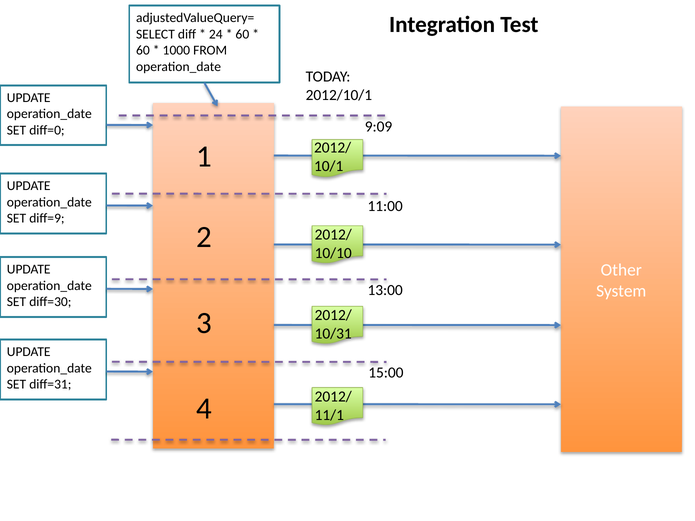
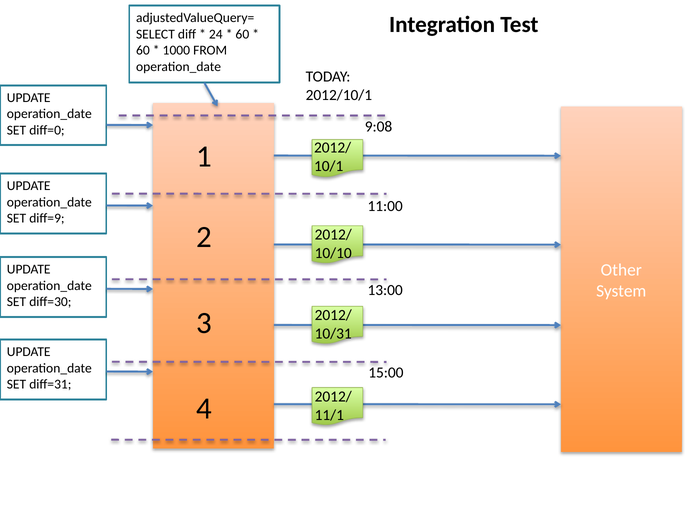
9:09: 9:09 -> 9:08
